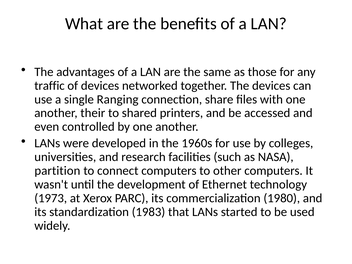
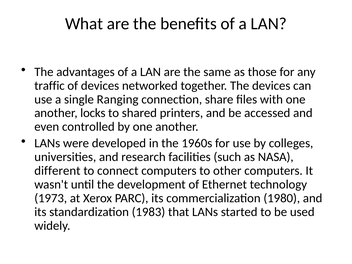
their: their -> locks
partition: partition -> different
